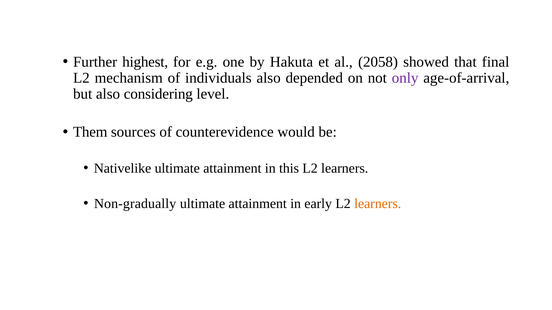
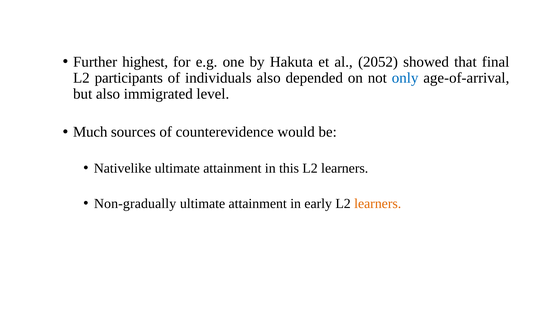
2058: 2058 -> 2052
mechanism: mechanism -> participants
only colour: purple -> blue
considering: considering -> immigrated
Them: Them -> Much
